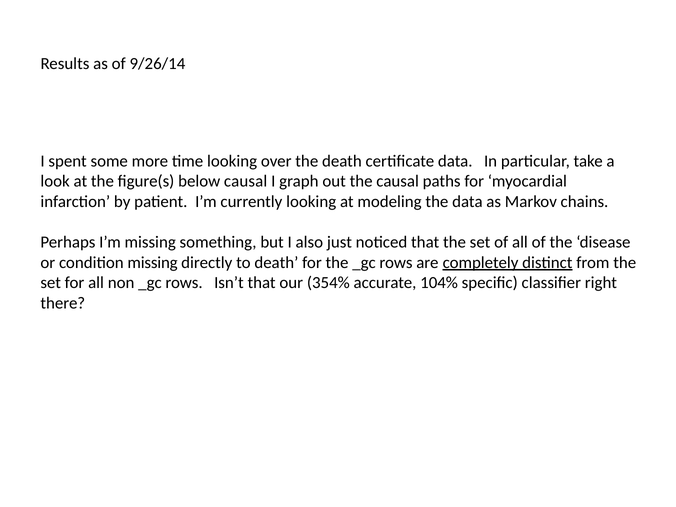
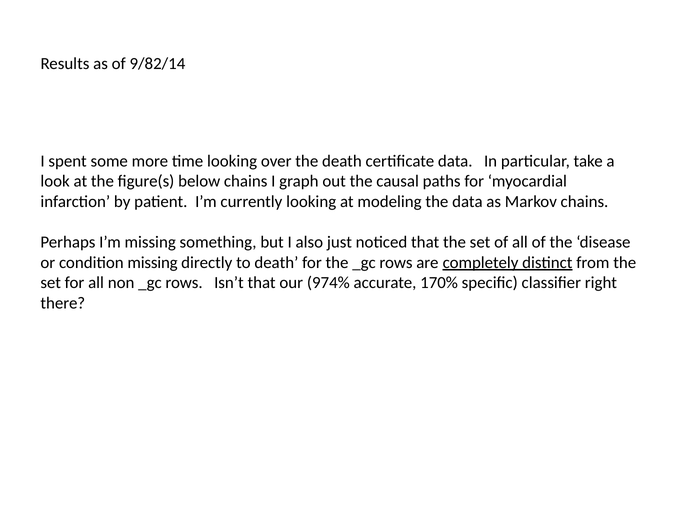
9/26/14: 9/26/14 -> 9/82/14
below causal: causal -> chains
354%: 354% -> 974%
104%: 104% -> 170%
